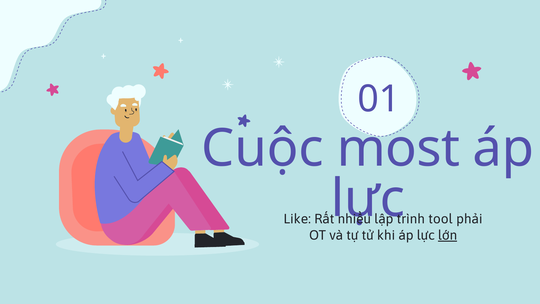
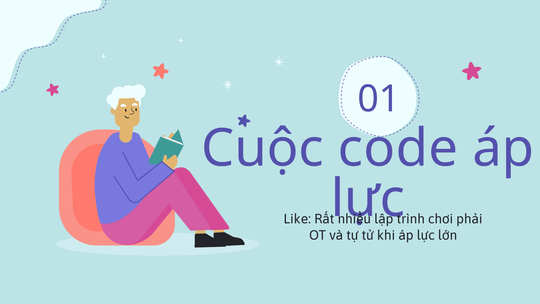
most: most -> code
tool: tool -> chơi
lớn underline: present -> none
